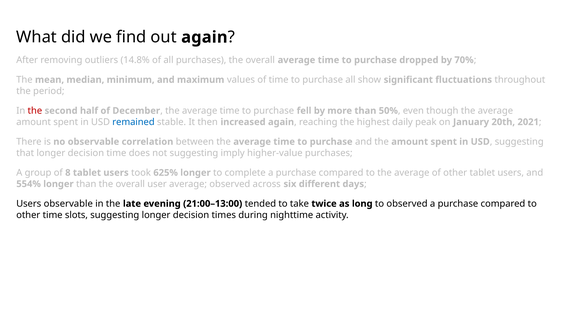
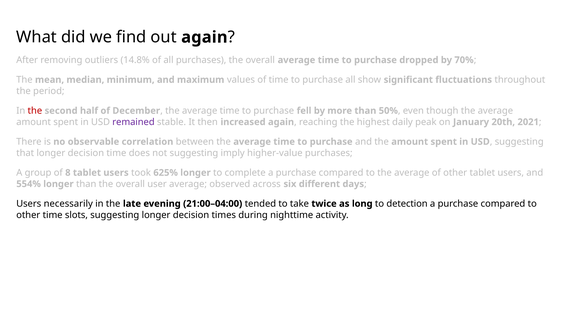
remained colour: blue -> purple
Users observable: observable -> necessarily
21:00–13:00: 21:00–13:00 -> 21:00–04:00
to observed: observed -> detection
